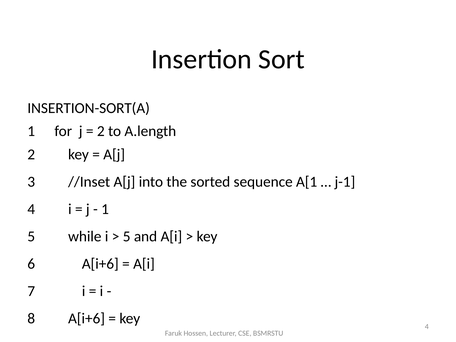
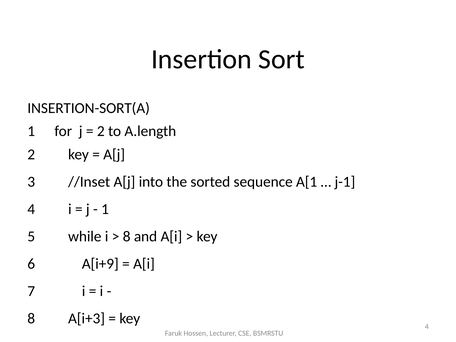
5 at (127, 237): 5 -> 8
6 A[i+6: A[i+6 -> A[i+9
8 A[i+6: A[i+6 -> A[i+3
